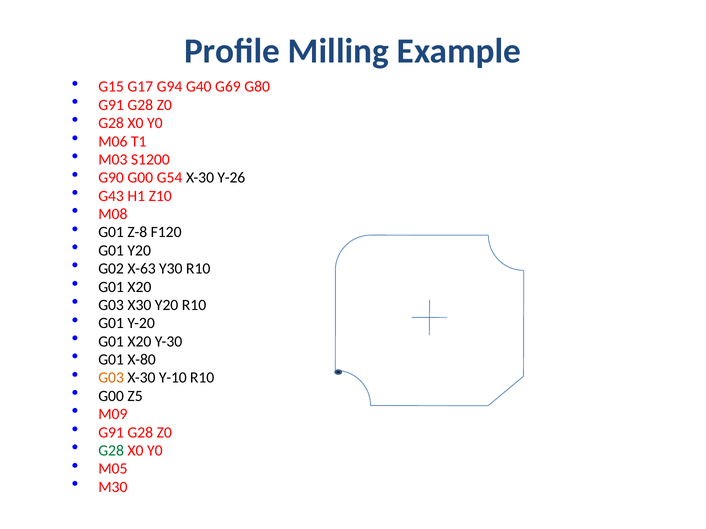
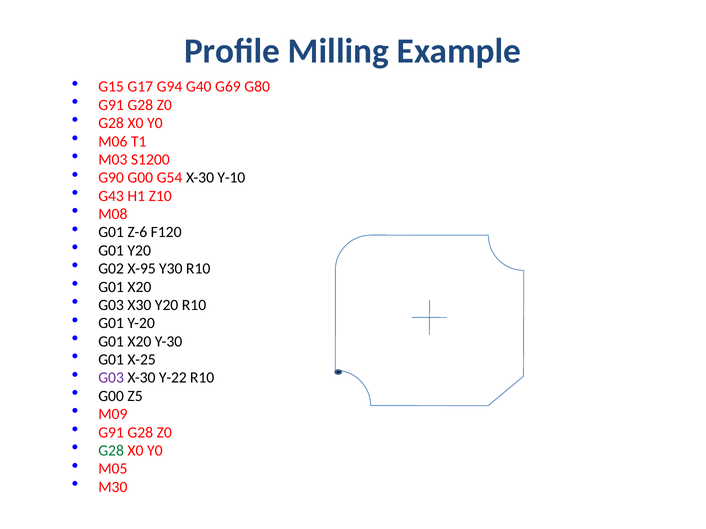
Y-26: Y-26 -> Y-10
Z-8: Z-8 -> Z-6
X-63: X-63 -> X-95
X-80: X-80 -> X-25
G03 at (111, 378) colour: orange -> purple
Y-10: Y-10 -> Y-22
